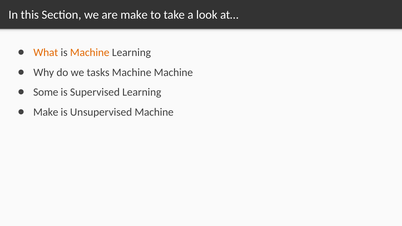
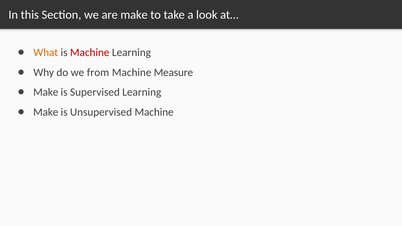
Machine at (90, 53) colour: orange -> red
tasks: tasks -> from
Machine Machine: Machine -> Measure
Some at (46, 92): Some -> Make
